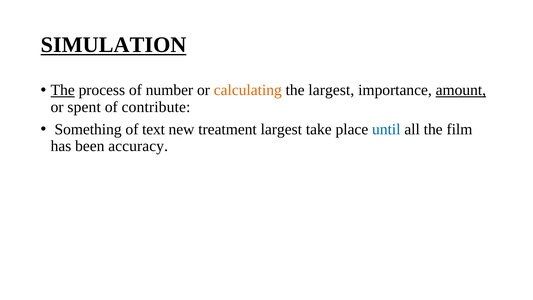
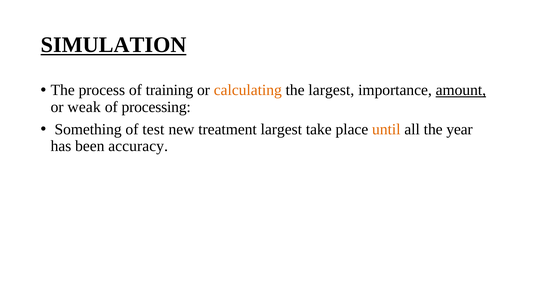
The at (63, 90) underline: present -> none
number: number -> training
spent: spent -> weak
contribute: contribute -> processing
text: text -> test
until colour: blue -> orange
film: film -> year
